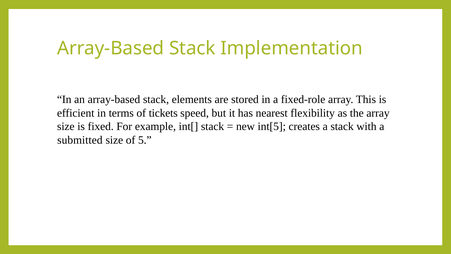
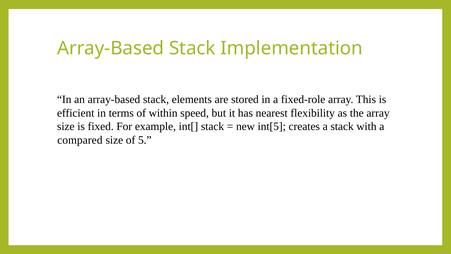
tickets: tickets -> within
submitted: submitted -> compared
